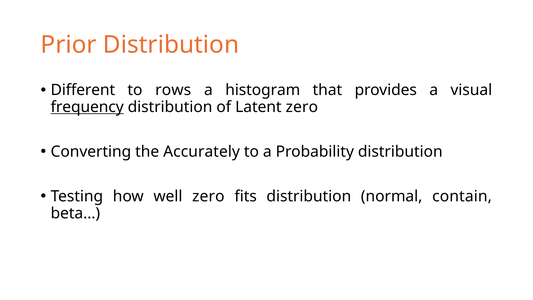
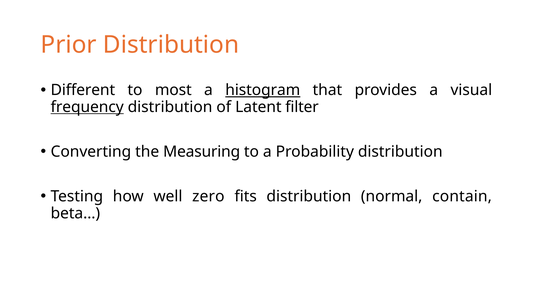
rows: rows -> most
histogram underline: none -> present
Latent zero: zero -> filter
Accurately: Accurately -> Measuring
